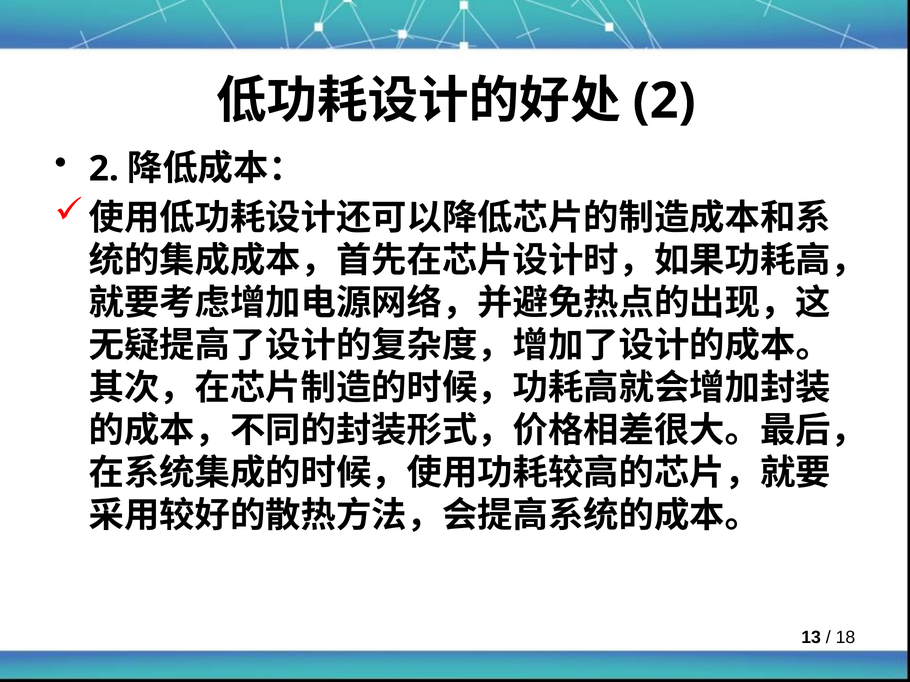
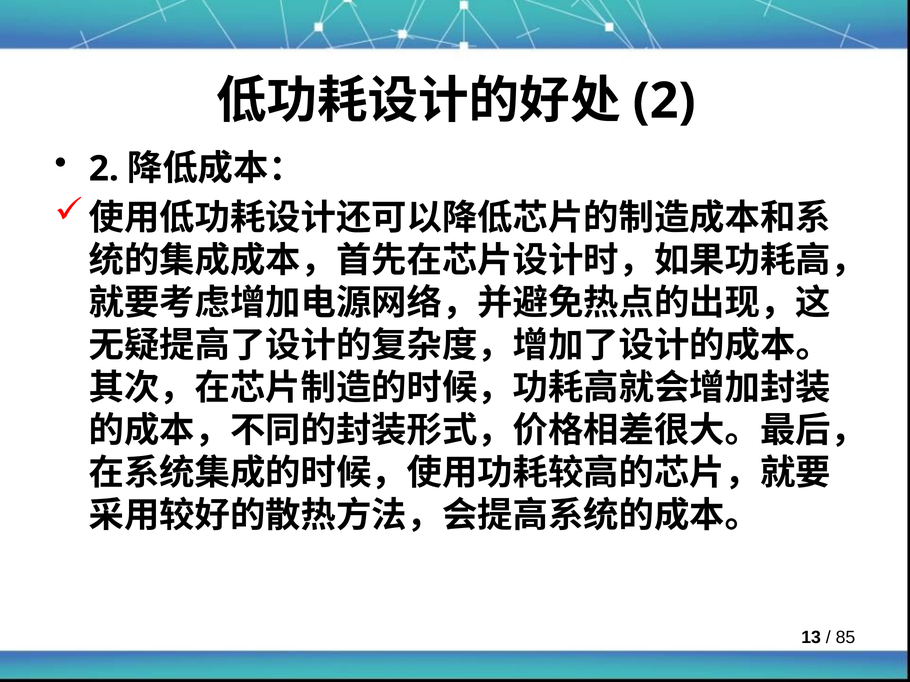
18: 18 -> 85
